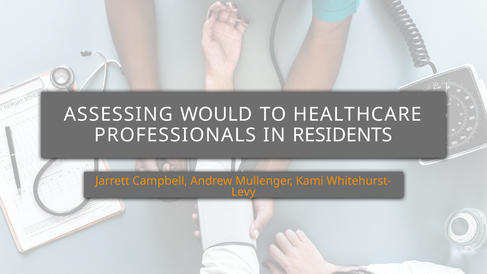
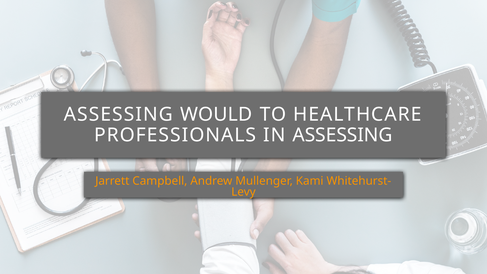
IN RESIDENTS: RESIDENTS -> ASSESSING
